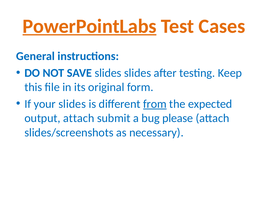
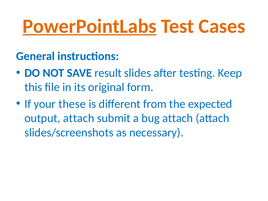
SAVE slides: slides -> result
your slides: slides -> these
from underline: present -> none
bug please: please -> attach
